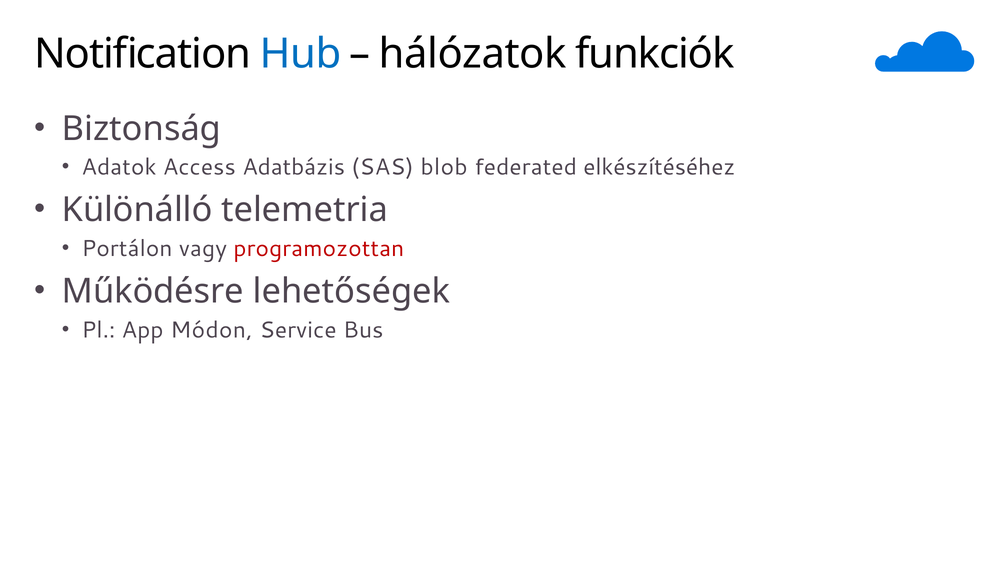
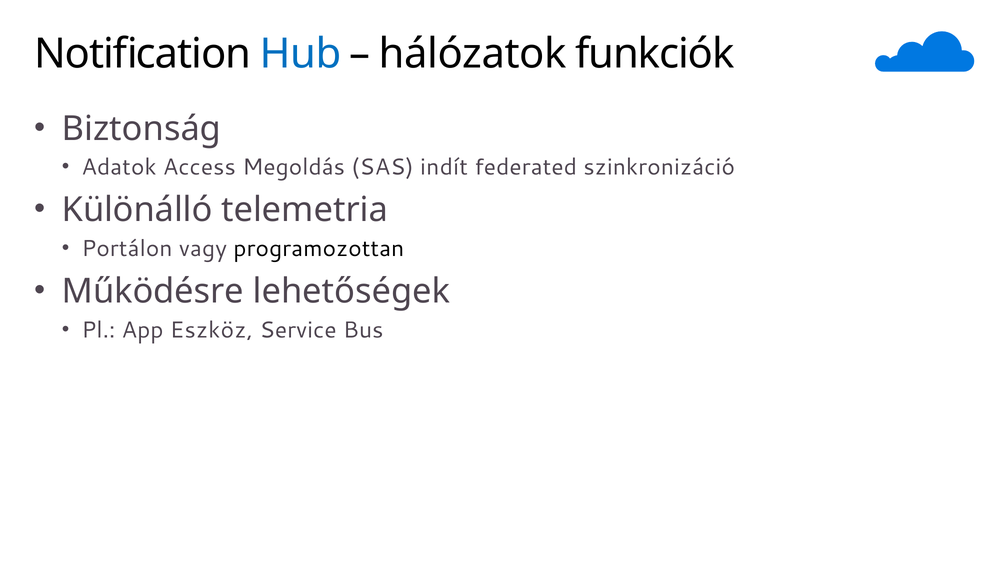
Adatbázis: Adatbázis -> Megoldás
blob: blob -> indít
elkészítéséhez: elkészítéséhez -> szinkronizáció
programozottan colour: red -> black
Módon: Módon -> Eszköz
